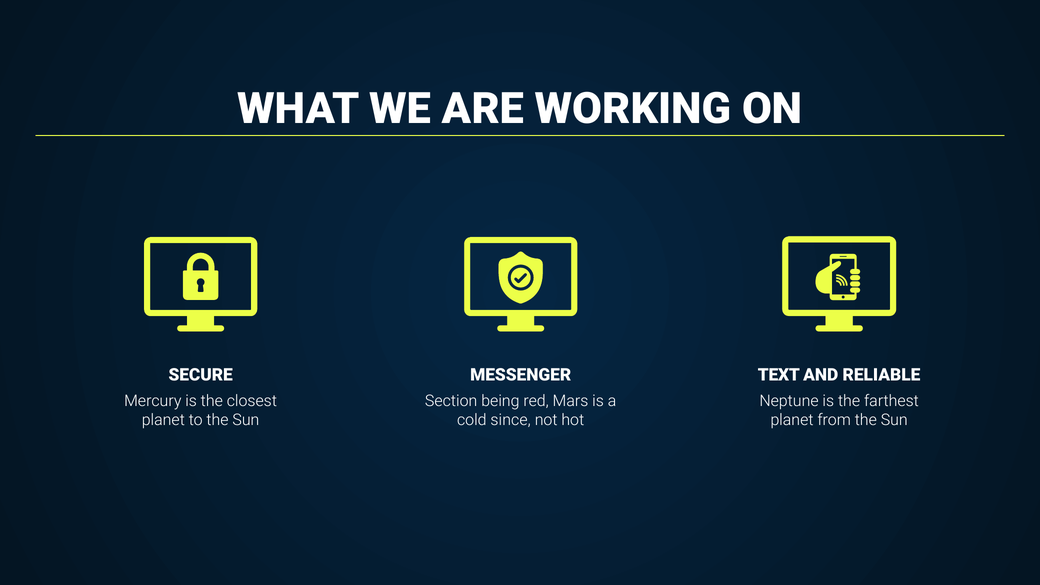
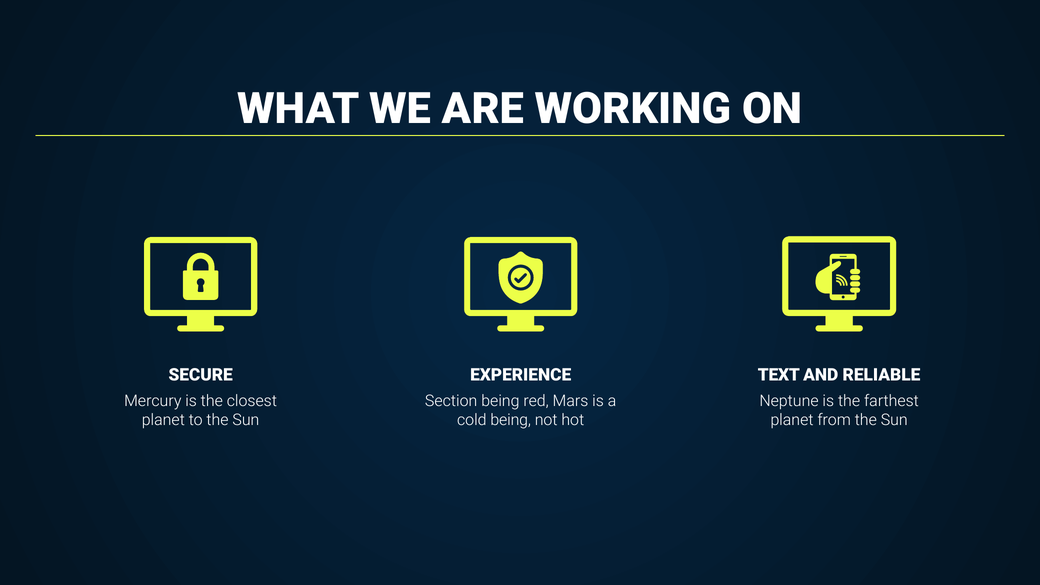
MESSENGER: MESSENGER -> EXPERIENCE
cold since: since -> being
